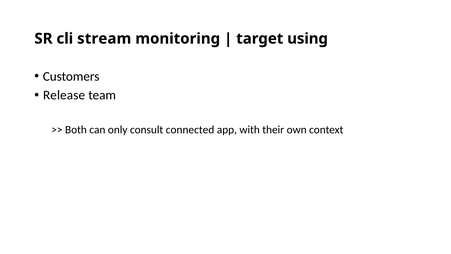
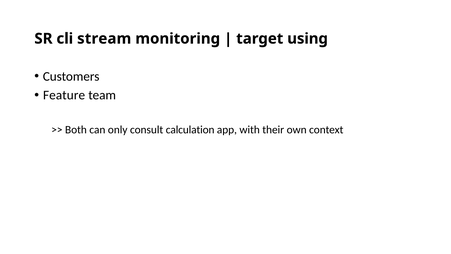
Release: Release -> Feature
connected: connected -> calculation
